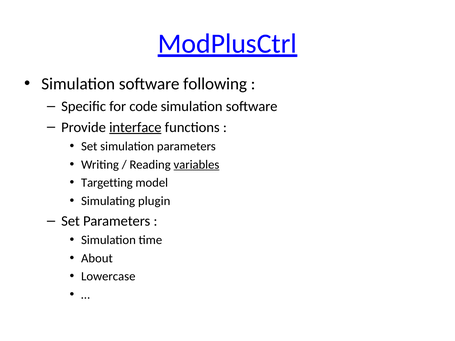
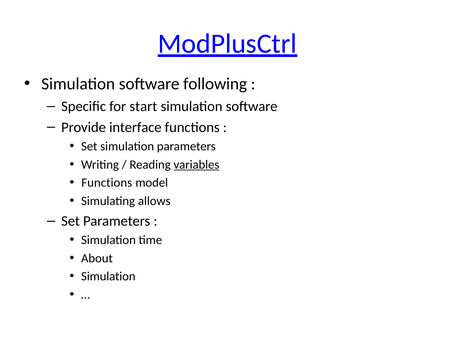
code: code -> start
interface underline: present -> none
Targetting at (107, 183): Targetting -> Functions
plugin: plugin -> allows
Lowercase at (108, 277): Lowercase -> Simulation
